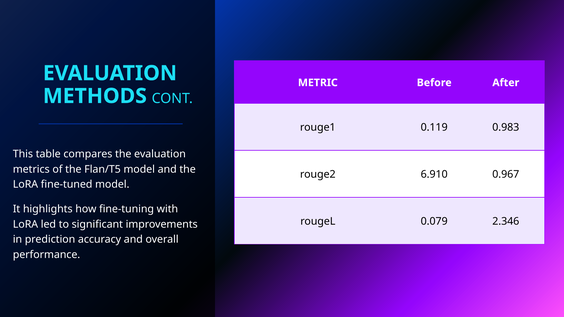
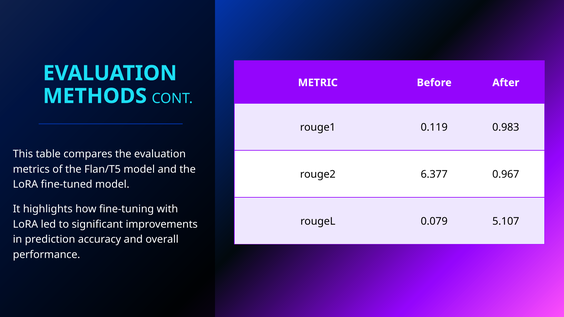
6.910: 6.910 -> 6.377
2.346: 2.346 -> 5.107
